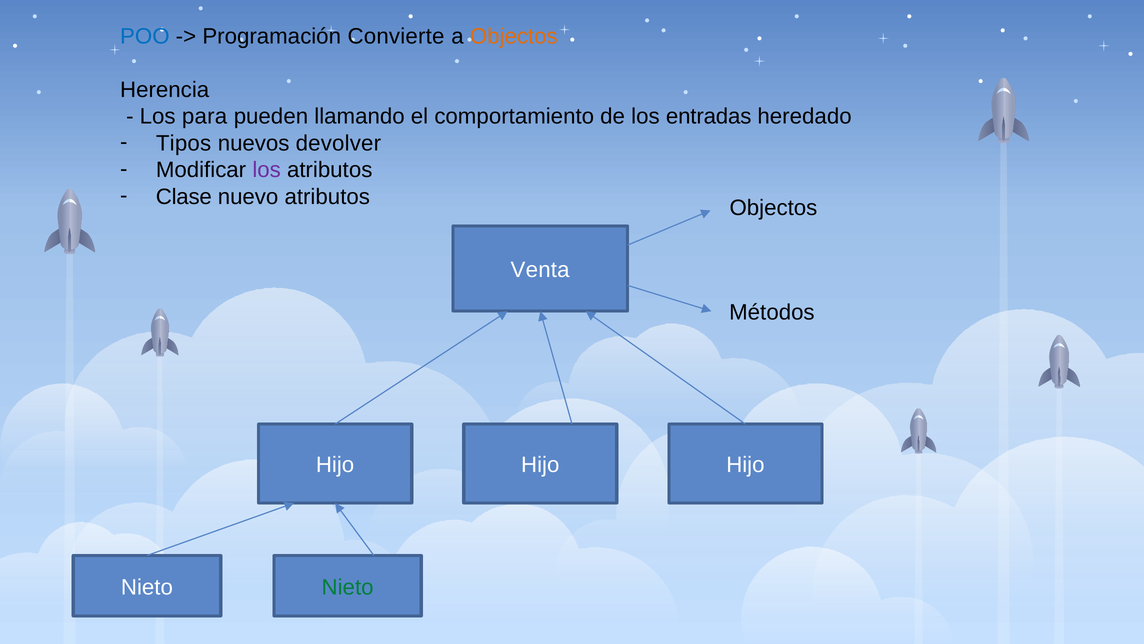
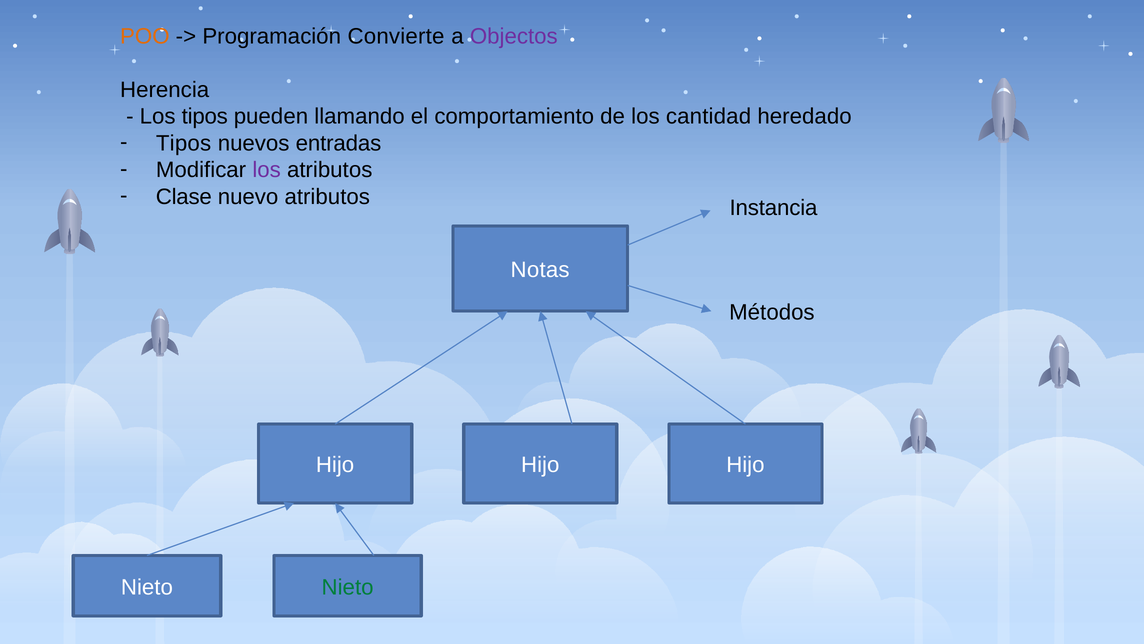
POO colour: blue -> orange
Objectos at (514, 36) colour: orange -> purple
Los para: para -> tipos
entradas: entradas -> cantidad
devolver: devolver -> entradas
Objectos at (773, 208): Objectos -> Instancia
Venta: Venta -> Notas
